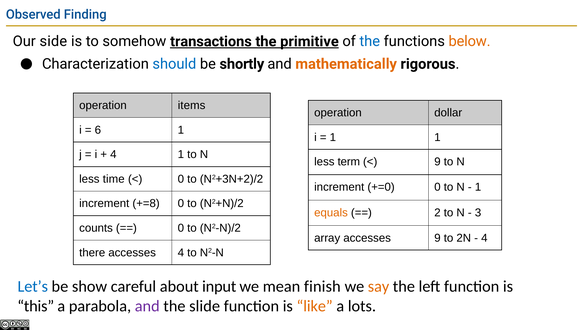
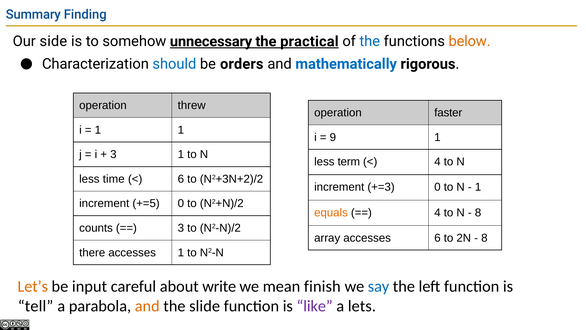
Observed: Observed -> Summary
transactions: transactions -> unnecessary
primitive: primitive -> practical
shortly: shortly -> orders
mathematically colour: orange -> blue
items: items -> threw
dollar: dollar -> faster
6 at (98, 130): 6 -> 1
1 at (333, 137): 1 -> 9
4 at (113, 154): 4 -> 3
9 at (437, 162): 9 -> 4
0 at (181, 179): 0 -> 6
+=0: +=0 -> +=3
+=8: +=8 -> +=5
2 at (437, 212): 2 -> 4
3 at (478, 212): 3 -> 8
0 at (181, 228): 0 -> 3
accesses 9: 9 -> 6
4 at (484, 238): 4 -> 8
accesses 4: 4 -> 1
Let’s colour: blue -> orange
show: show -> input
input: input -> write
say colour: orange -> blue
this: this -> tell
and at (147, 306) colour: purple -> orange
like colour: orange -> purple
lots: lots -> lets
